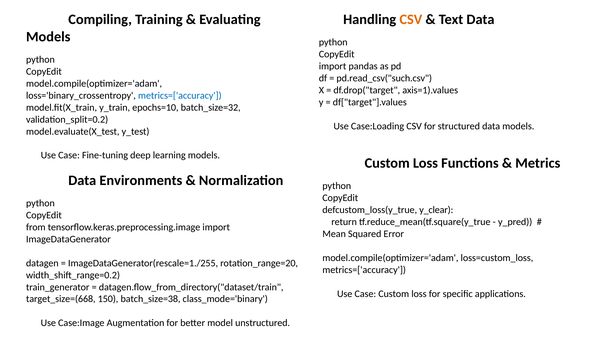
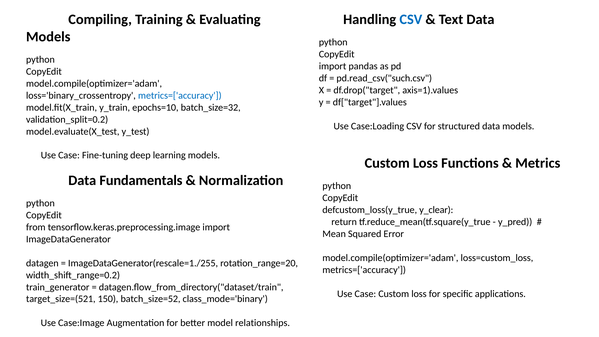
CSV at (411, 19) colour: orange -> blue
Environments: Environments -> Fundamentals
target_size=(668: target_size=(668 -> target_size=(521
batch_size=38: batch_size=38 -> batch_size=52
unstructured: unstructured -> relationships
